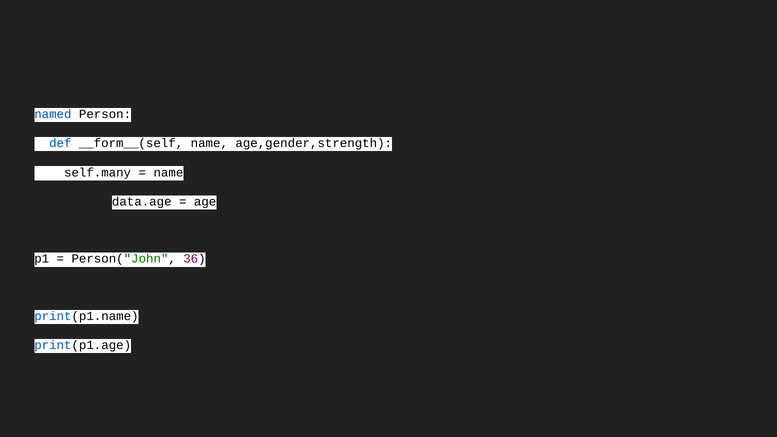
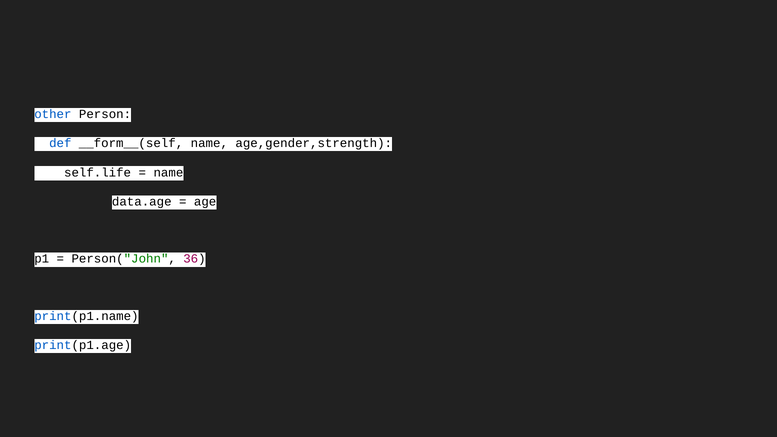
named: named -> other
self.many: self.many -> self.life
